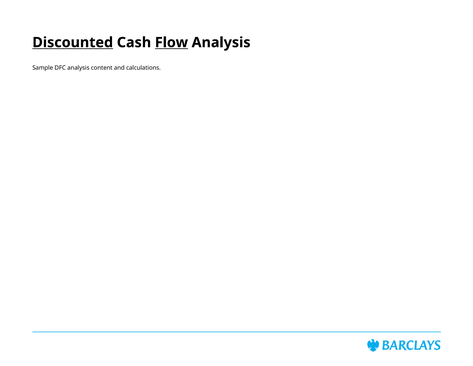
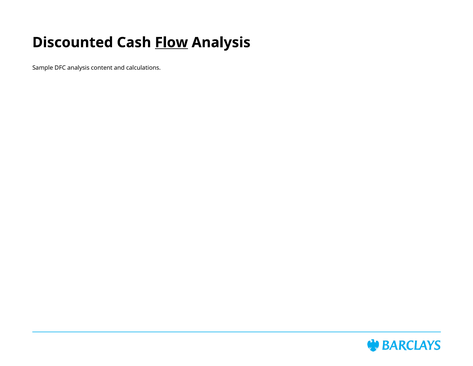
Discounted underline: present -> none
